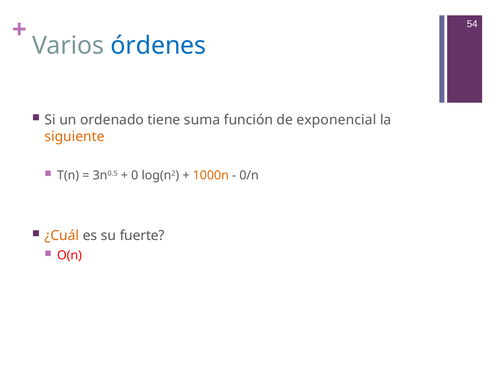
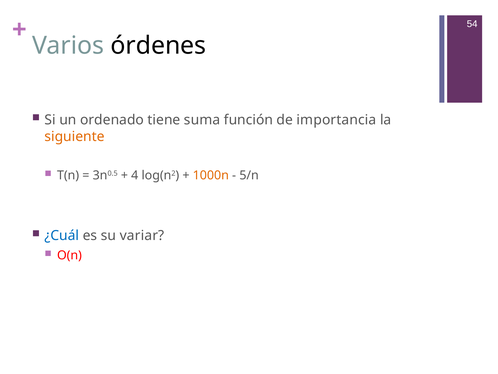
órdenes colour: blue -> black
exponencial: exponencial -> importancia
0: 0 -> 4
0/n: 0/n -> 5/n
¿Cuál colour: orange -> blue
fuerte: fuerte -> variar
